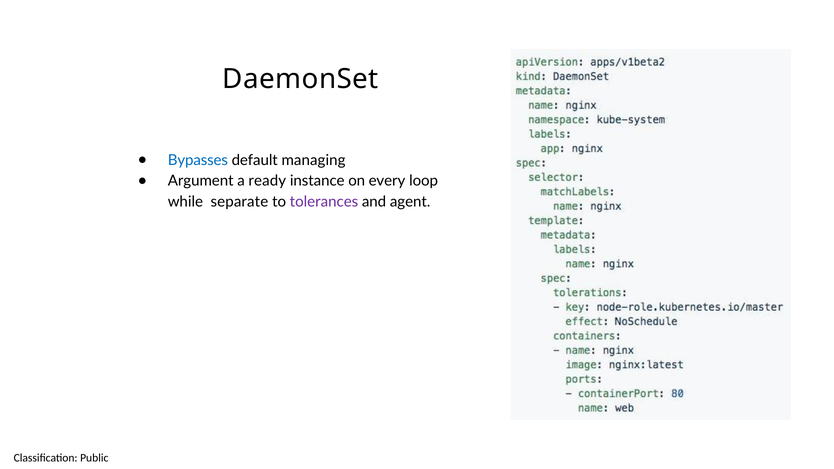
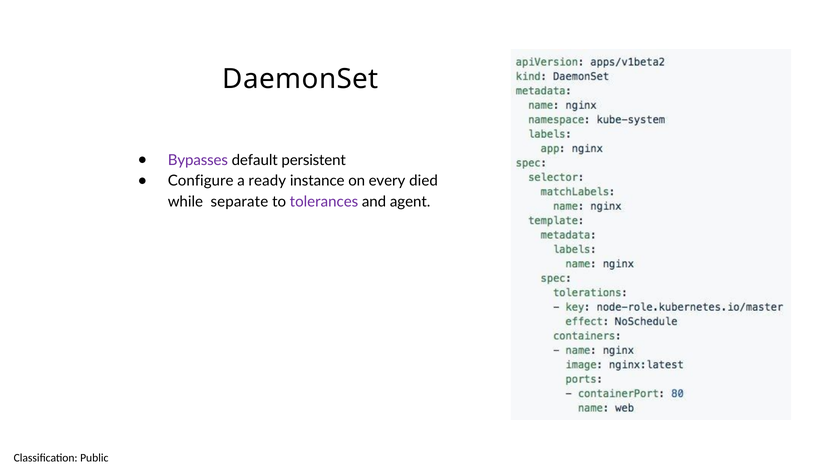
Bypasses colour: blue -> purple
managing: managing -> persistent
Argument: Argument -> Configure
loop: loop -> died
